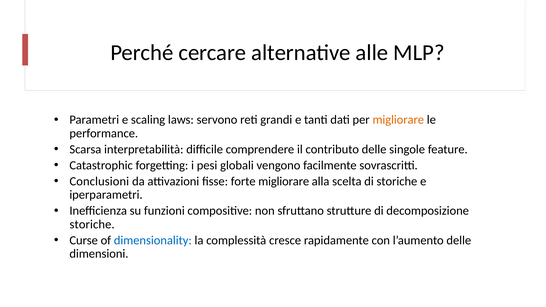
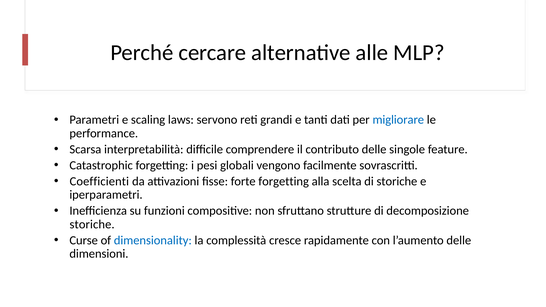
migliorare at (398, 120) colour: orange -> blue
Conclusioni: Conclusioni -> Coefficienti
forte migliorare: migliorare -> forgetting
